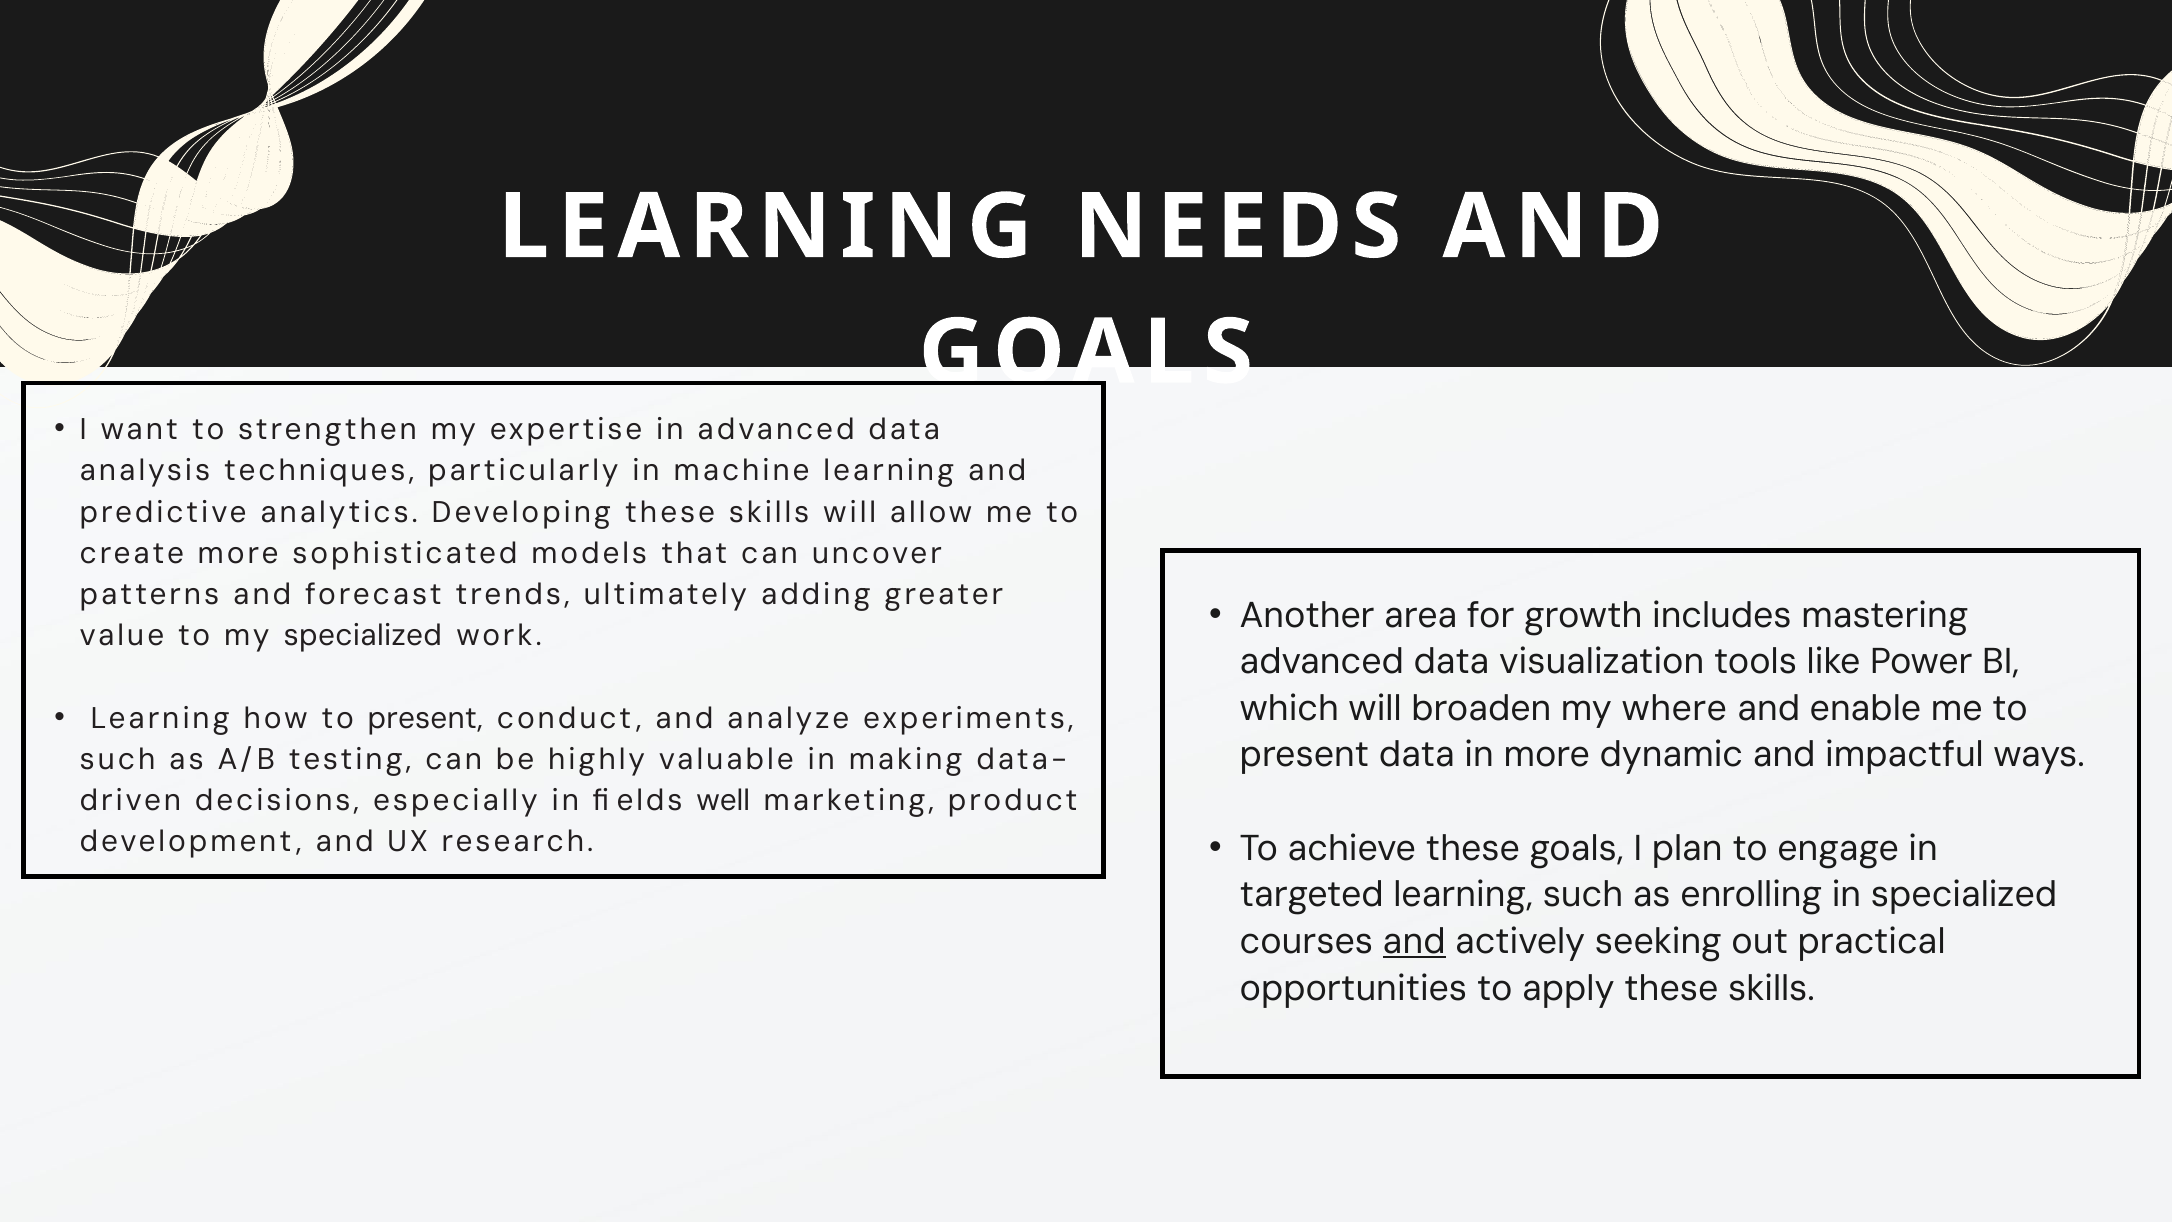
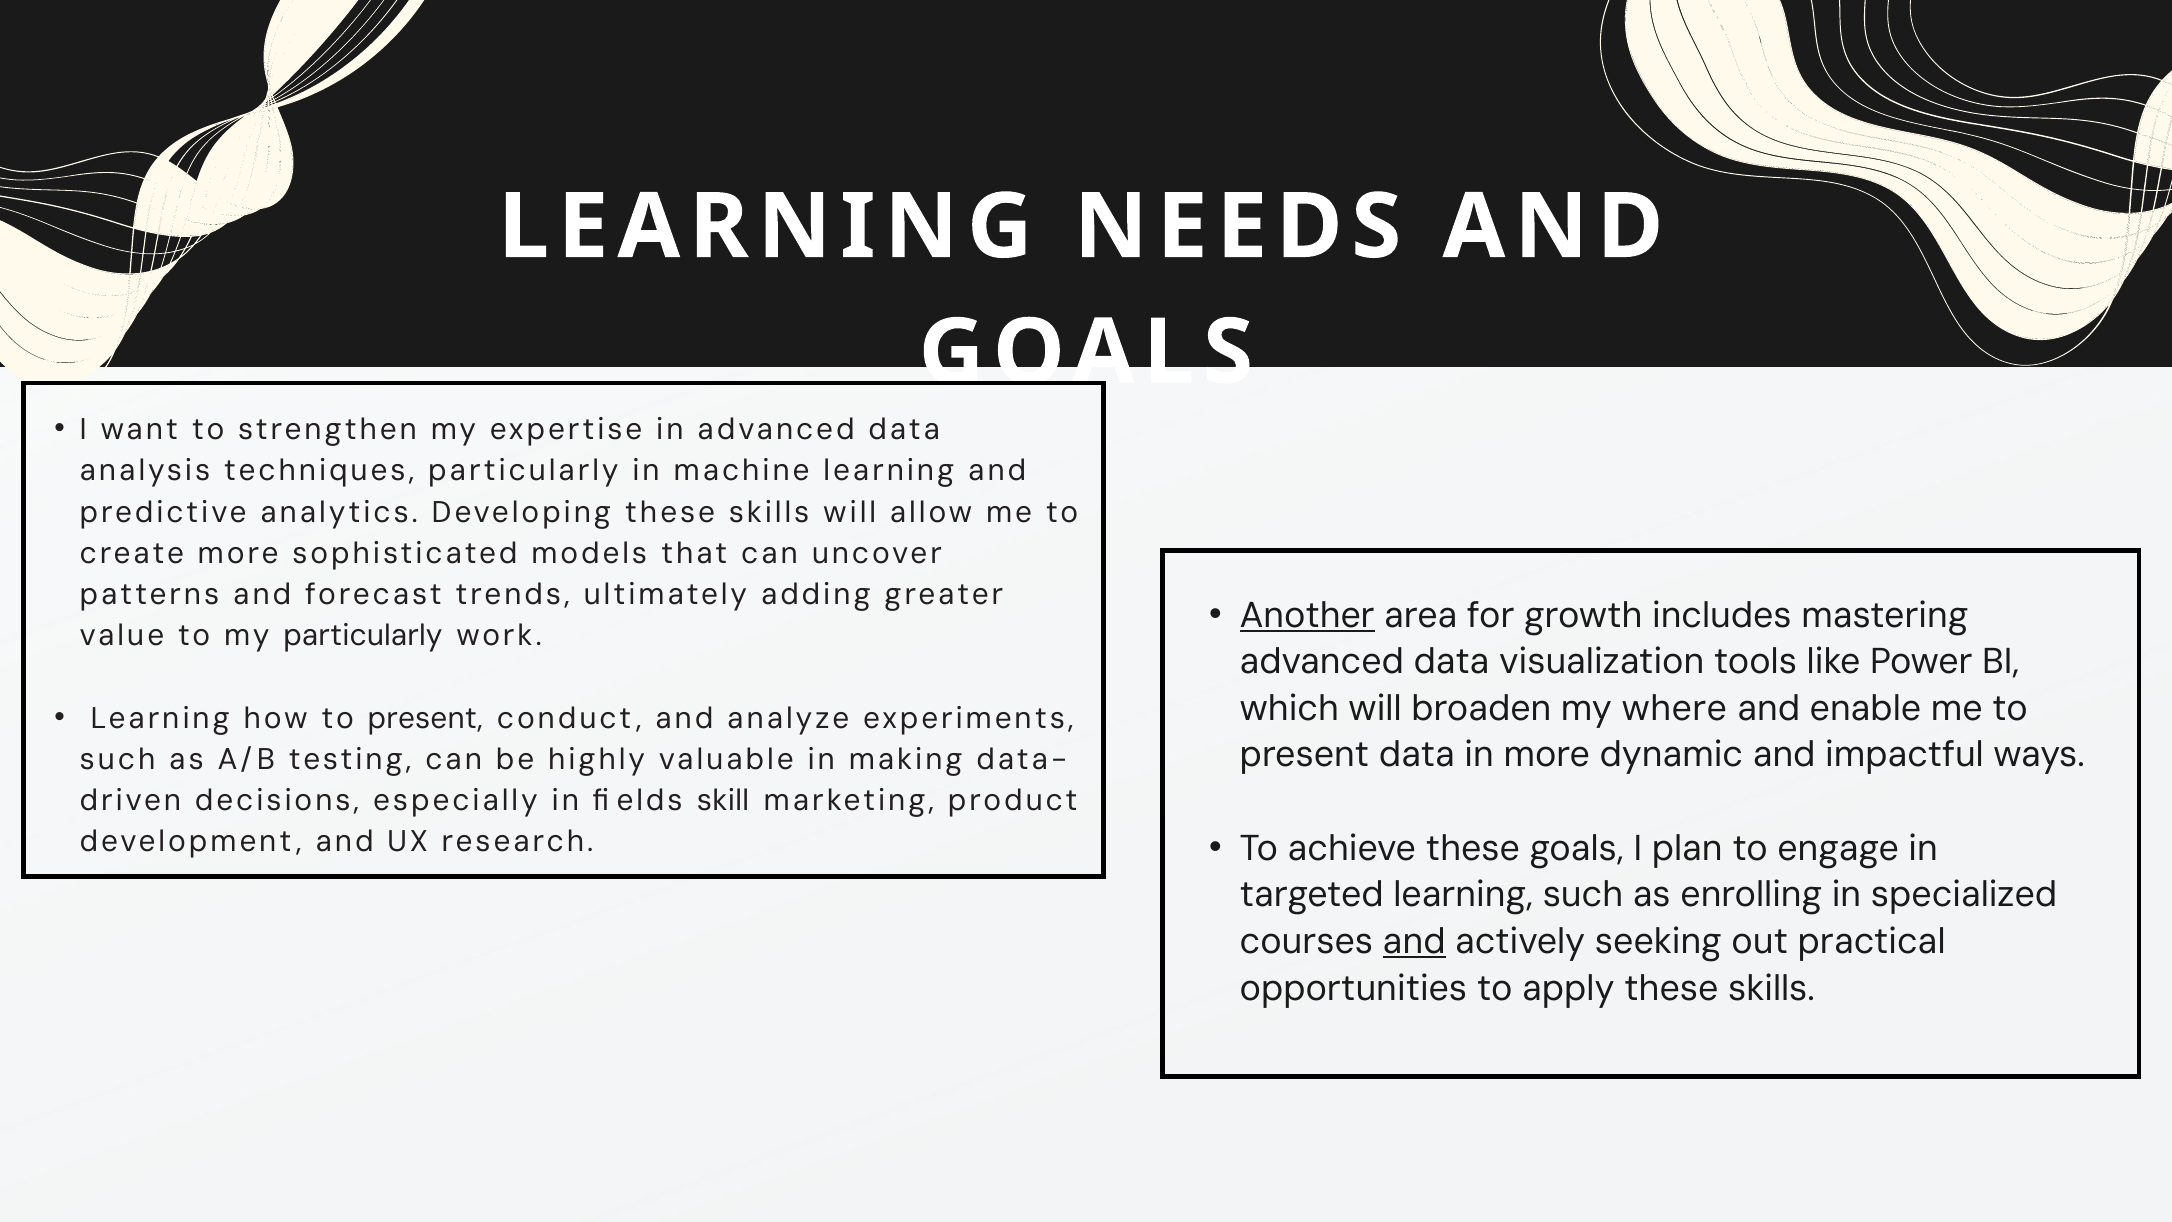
Another underline: none -> present
my specialized: specialized -> particularly
well: well -> skill
